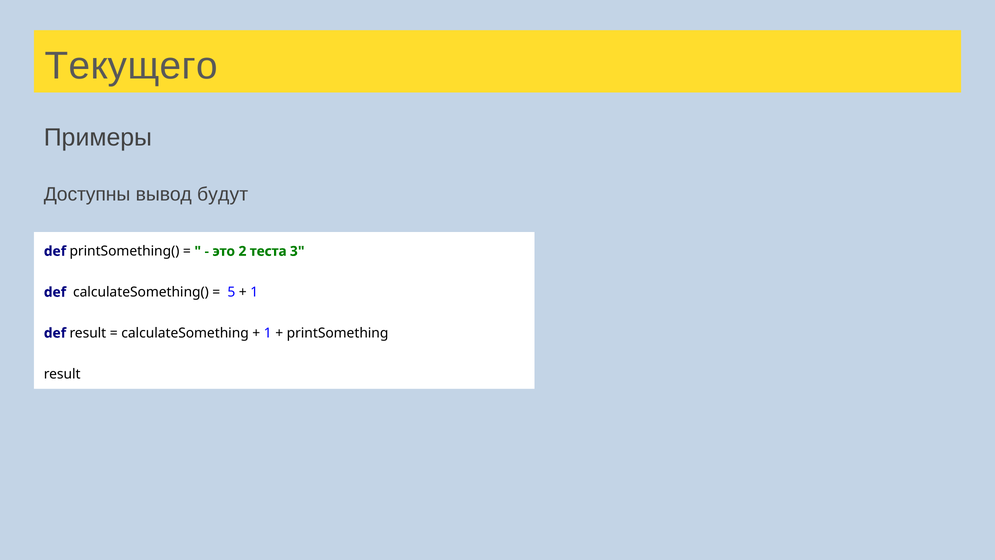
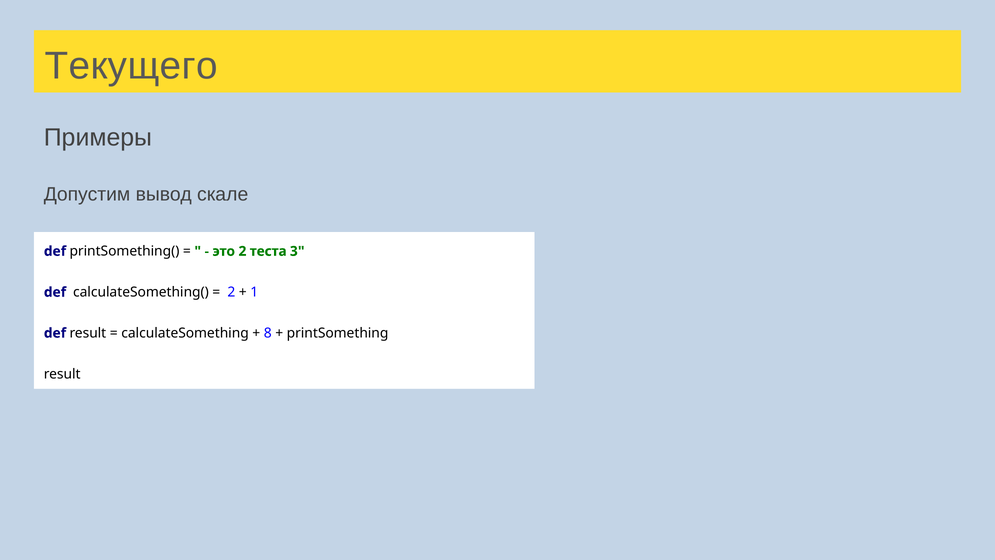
Доступны: Доступны -> Допустим
будут: будут -> скале
5 at (231, 292): 5 -> 2
1 at (268, 333): 1 -> 8
